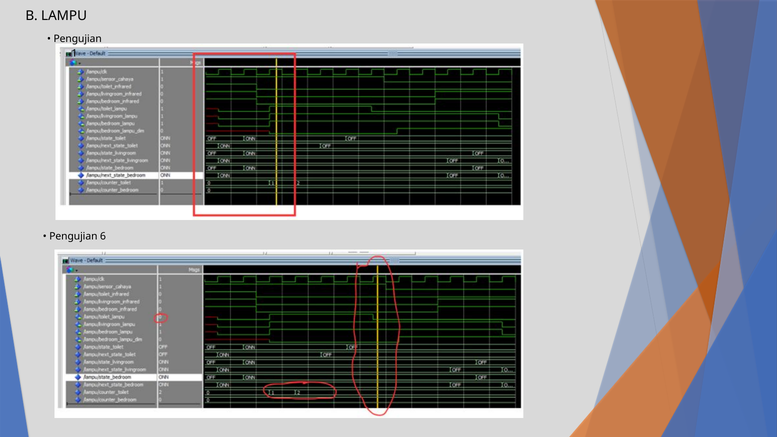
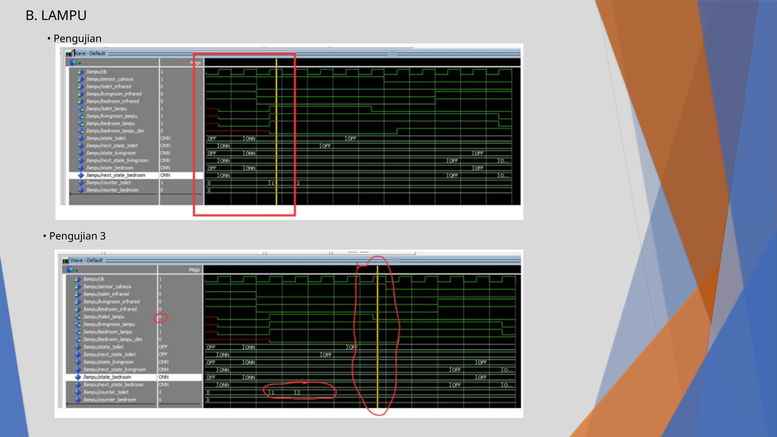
6: 6 -> 3
